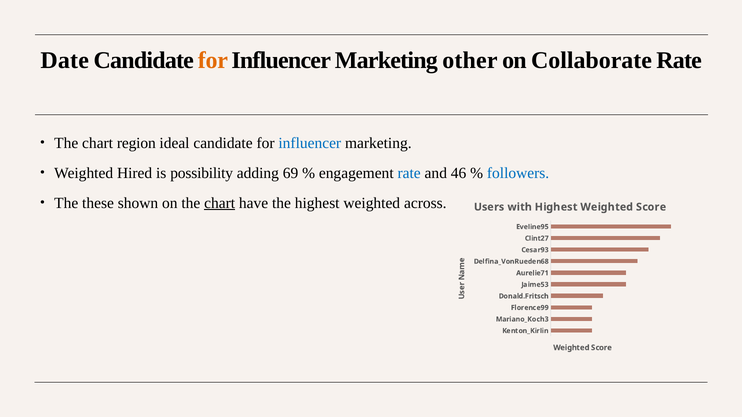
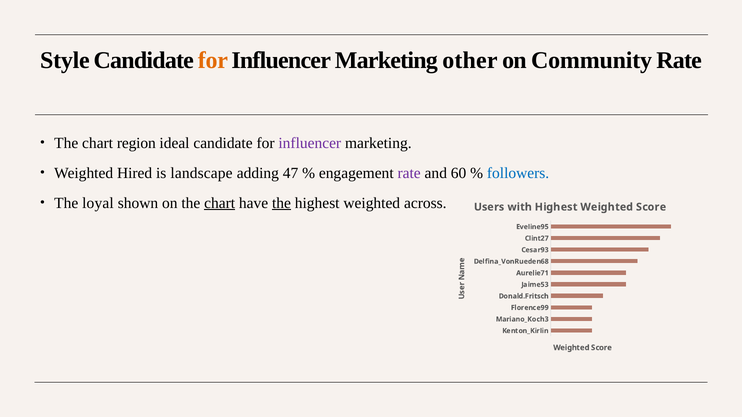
Date: Date -> Style
Collaborate: Collaborate -> Community
influencer at (310, 143) colour: blue -> purple
possibility: possibility -> landscape
69: 69 -> 47
rate at (409, 173) colour: blue -> purple
46: 46 -> 60
these: these -> loyal
the at (282, 203) underline: none -> present
